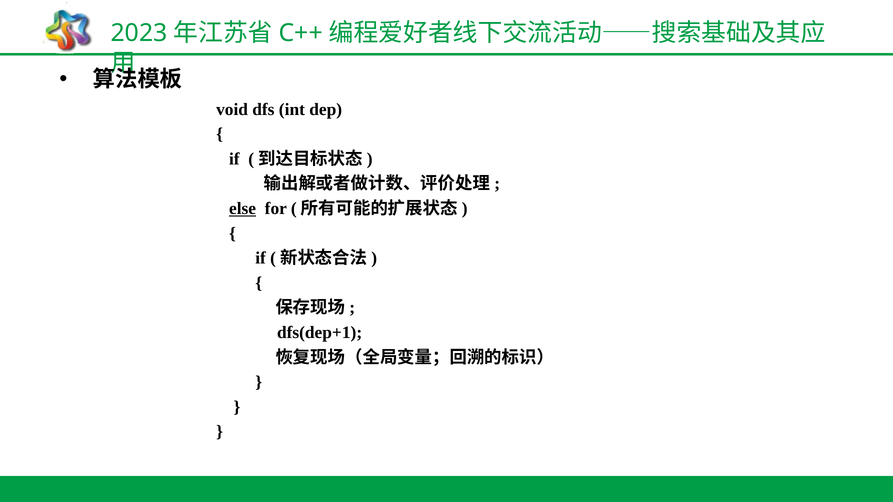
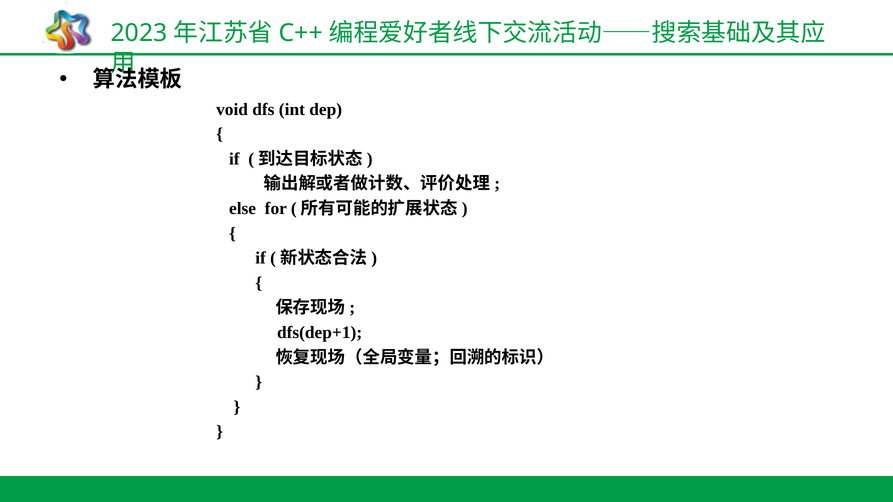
else underline: present -> none
